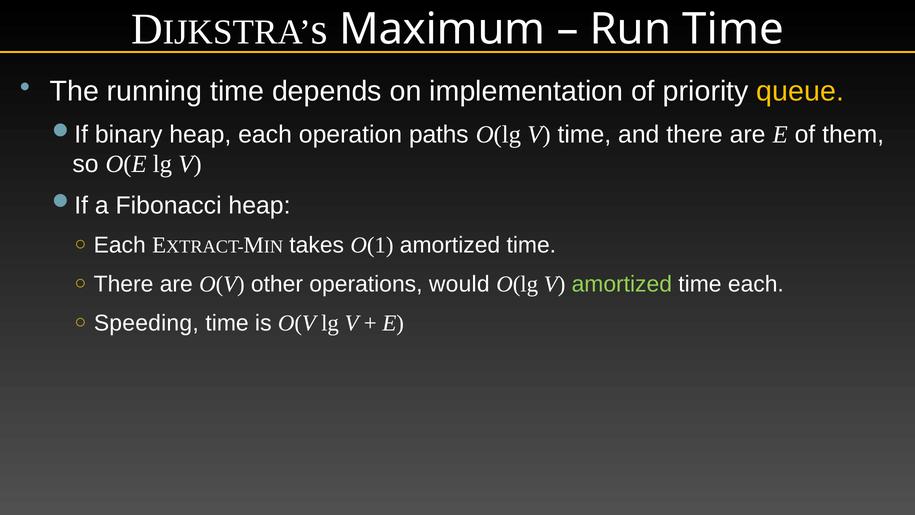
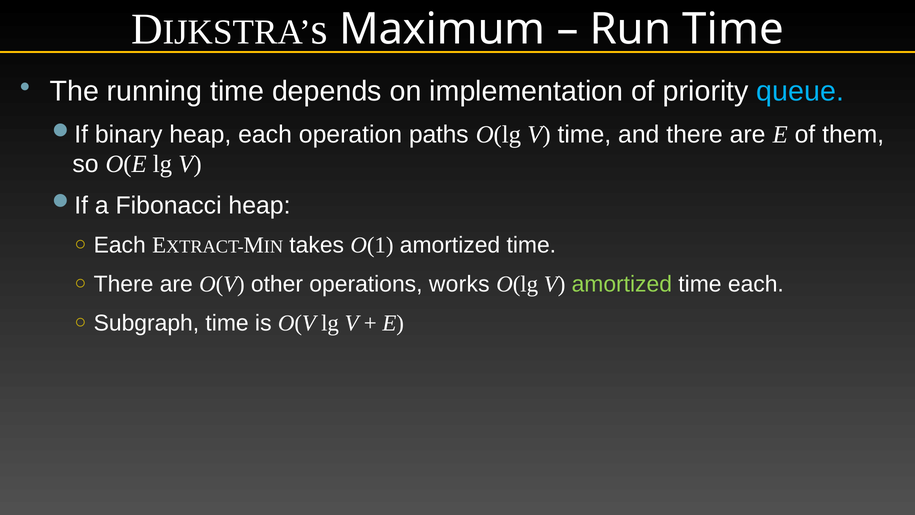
queue colour: yellow -> light blue
would: would -> works
Speeding: Speeding -> Subgraph
